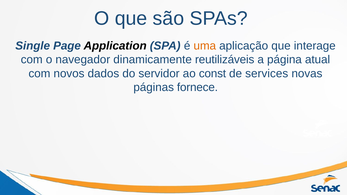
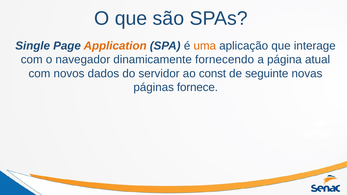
Application colour: black -> orange
reutilizáveis: reutilizáveis -> fornecendo
services: services -> seguinte
